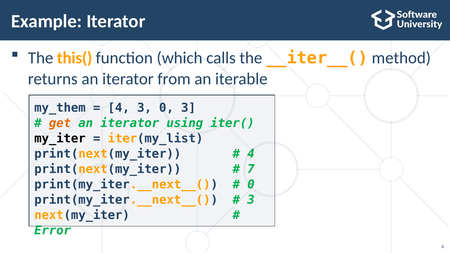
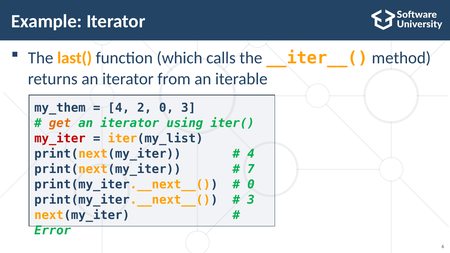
this(: this( -> last(
4 3: 3 -> 2
my_iter colour: black -> red
